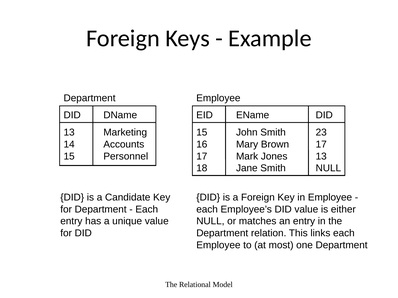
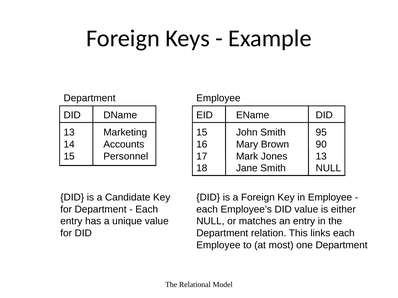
23: 23 -> 95
Brown 17: 17 -> 90
